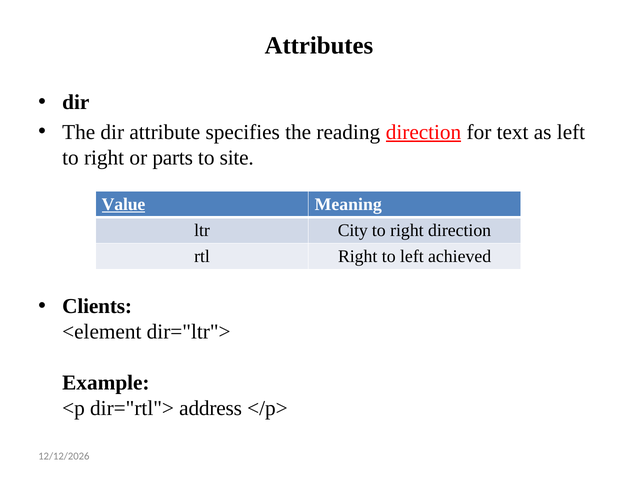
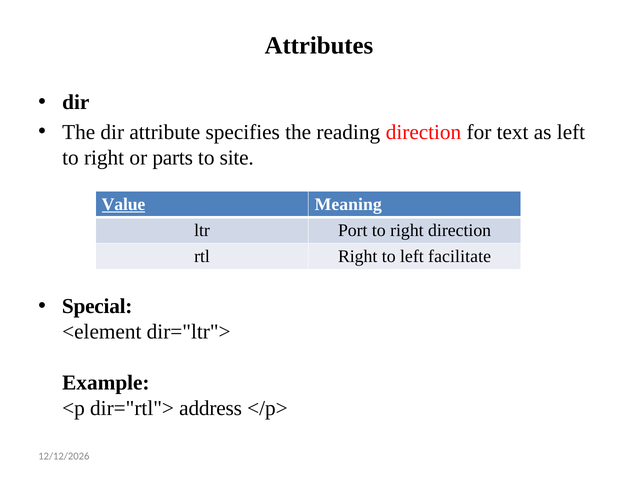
direction at (424, 132) underline: present -> none
City: City -> Port
achieved: achieved -> facilitate
Clients: Clients -> Special
